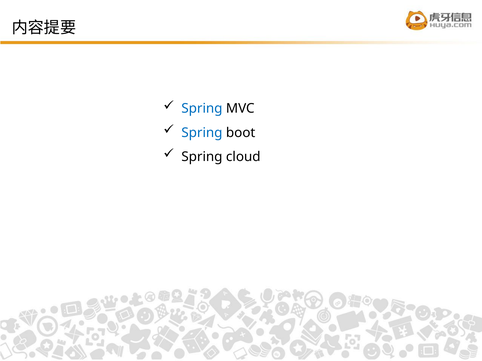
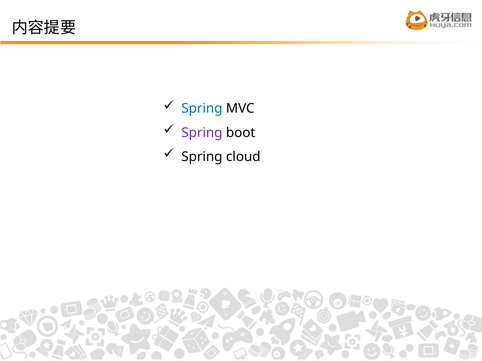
Spring at (202, 133) colour: blue -> purple
